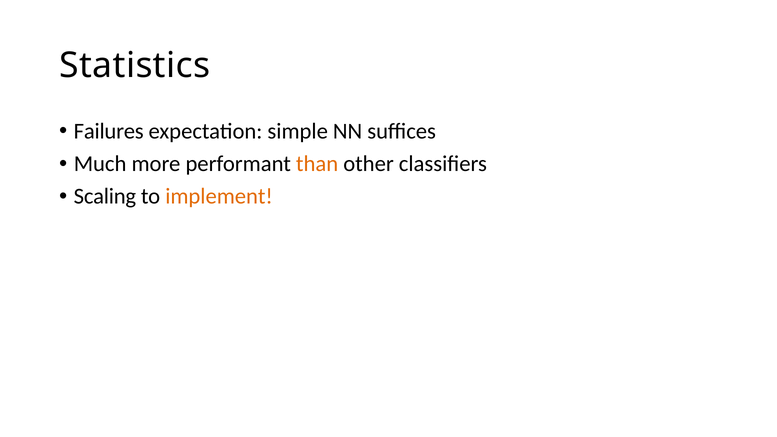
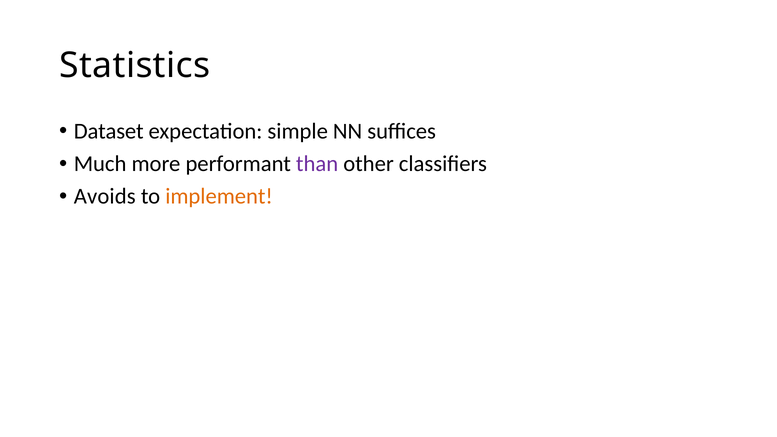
Failures: Failures -> Dataset
than colour: orange -> purple
Scaling: Scaling -> Avoids
